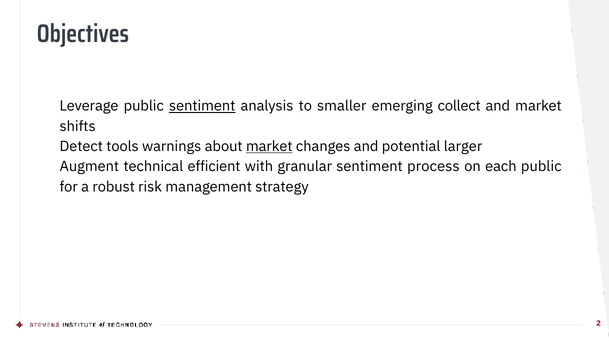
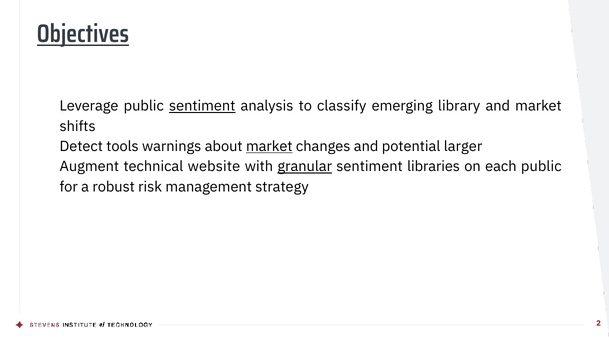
Objectives underline: none -> present
smaller: smaller -> classify
collect: collect -> library
efficient: efficient -> website
granular underline: none -> present
process: process -> libraries
